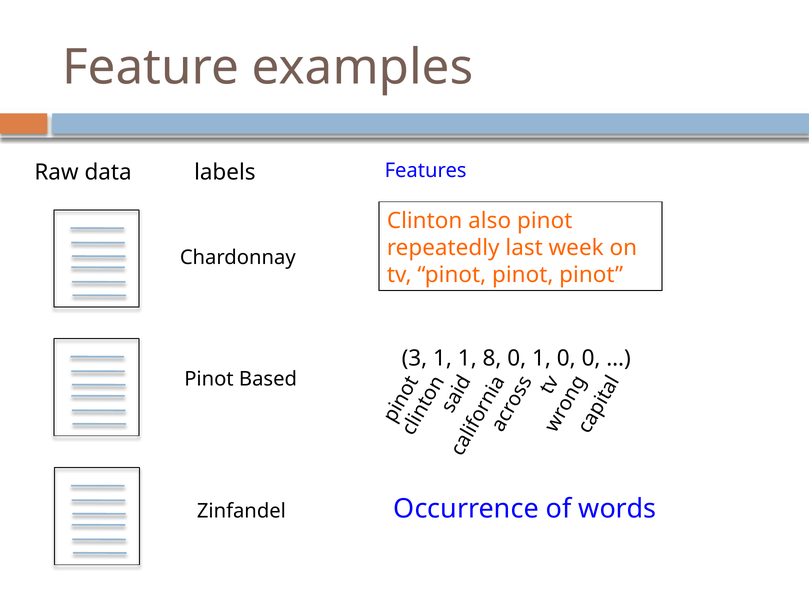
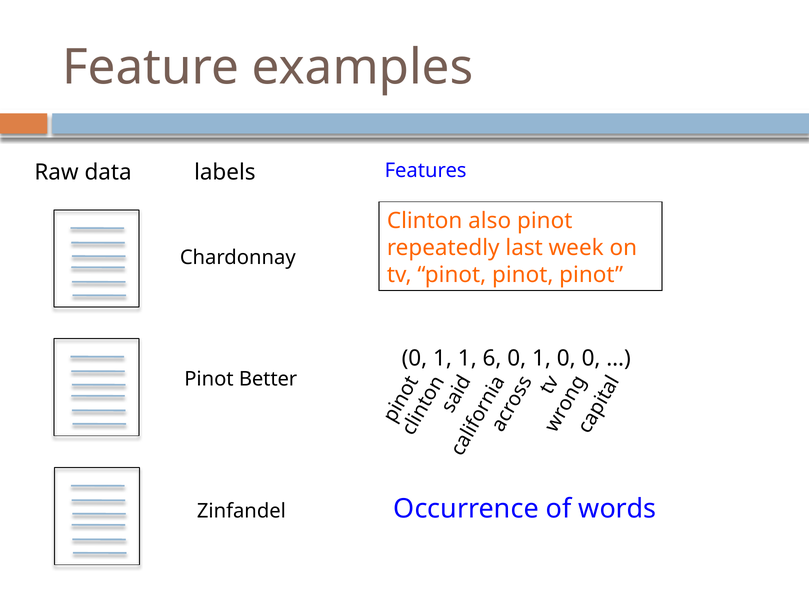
3 at (414, 358): 3 -> 0
8: 8 -> 6
Based: Based -> Better
